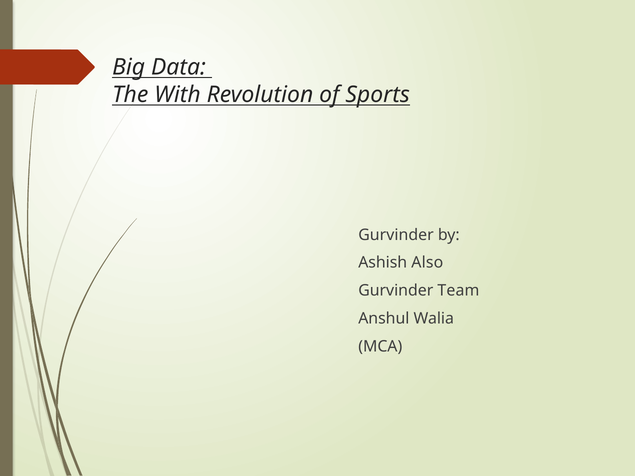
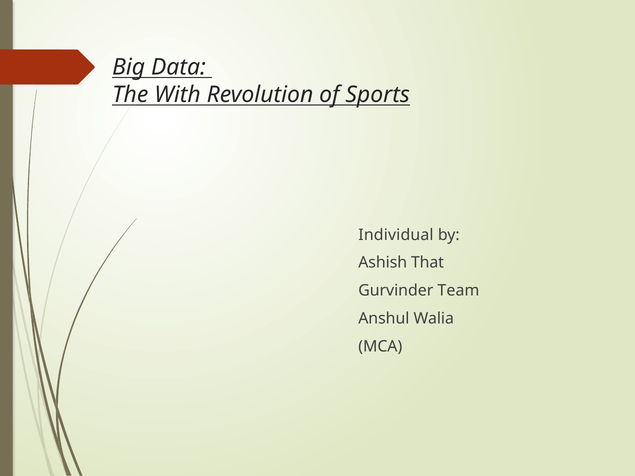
Gurvinder at (396, 235): Gurvinder -> Individual
Also: Also -> That
